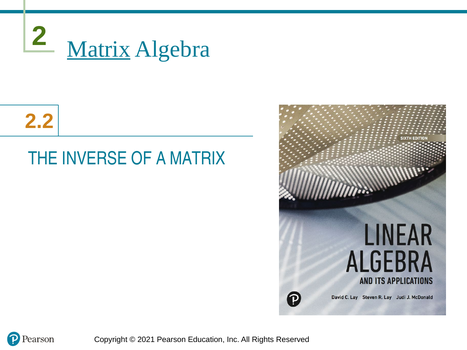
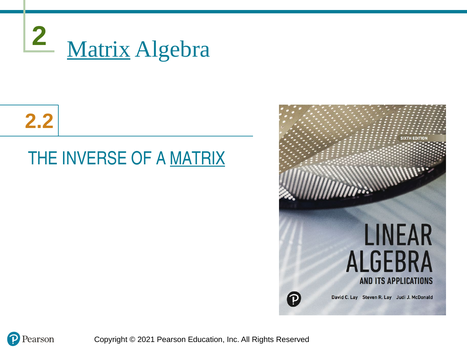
MATRIX at (198, 159) underline: none -> present
